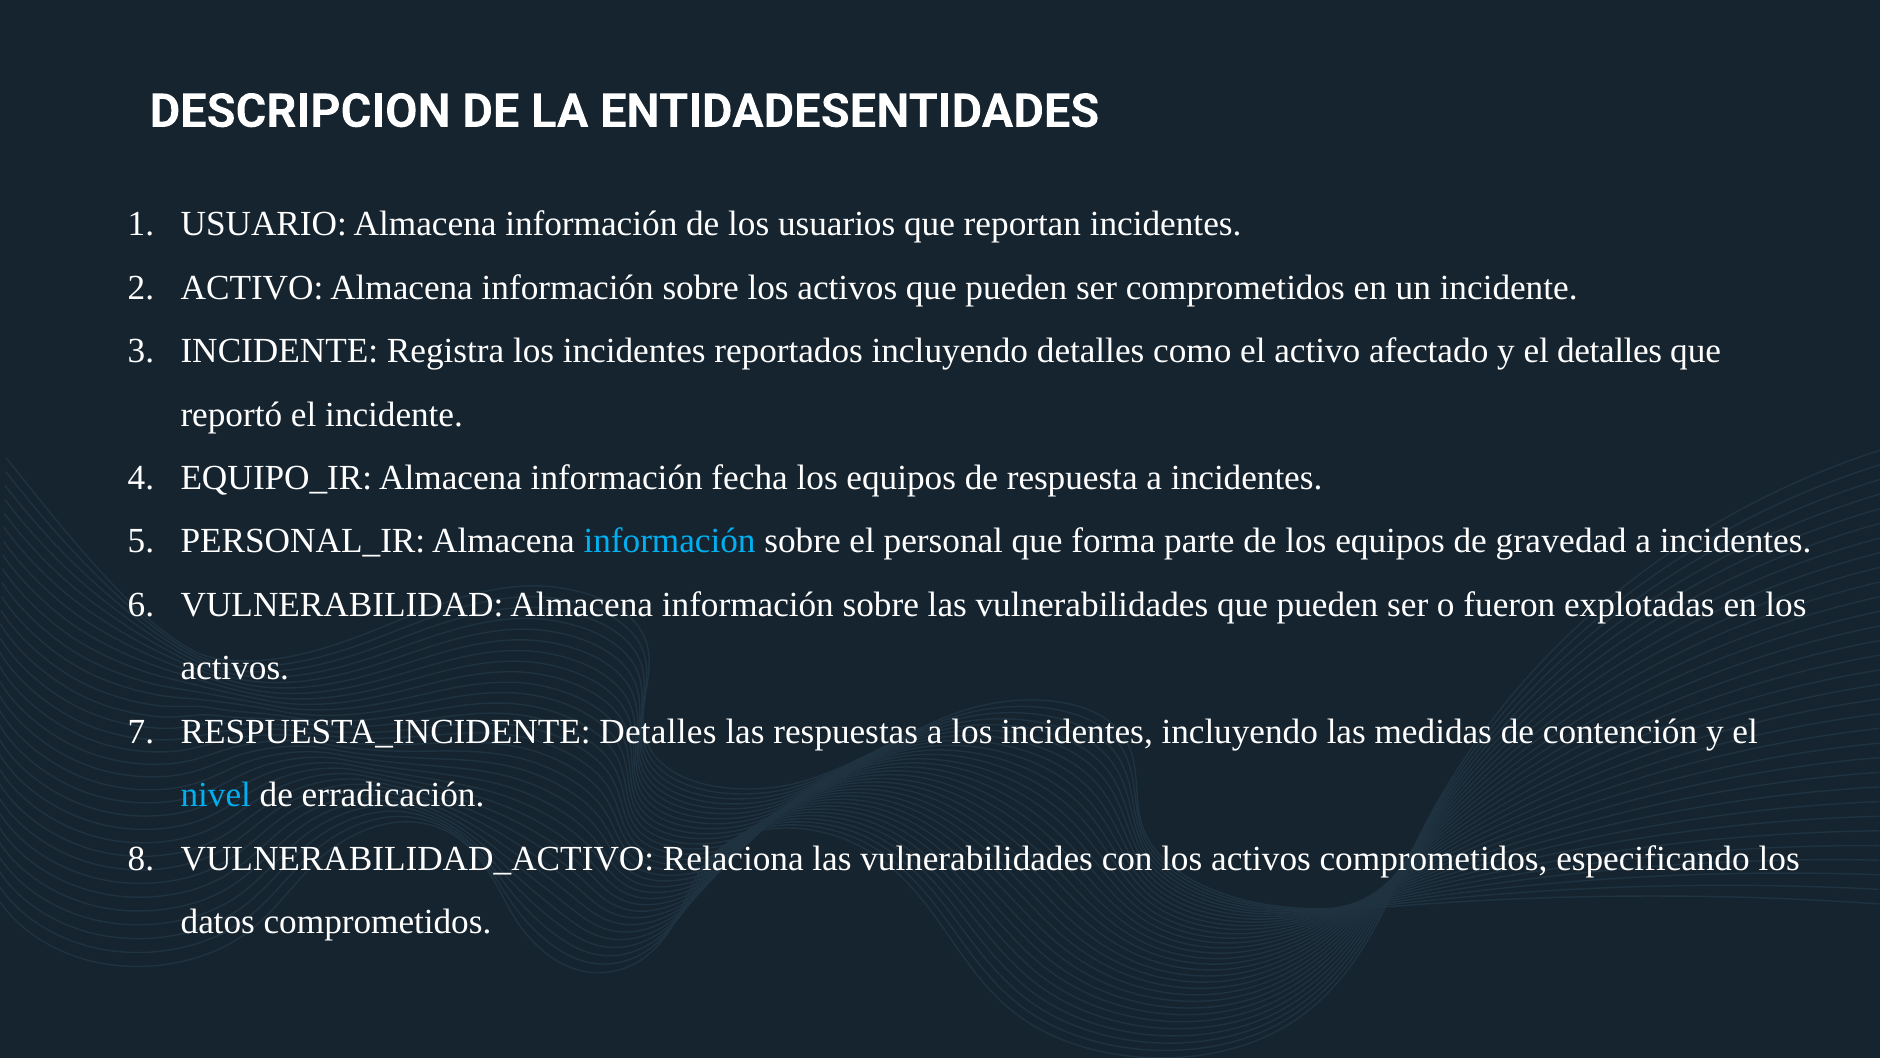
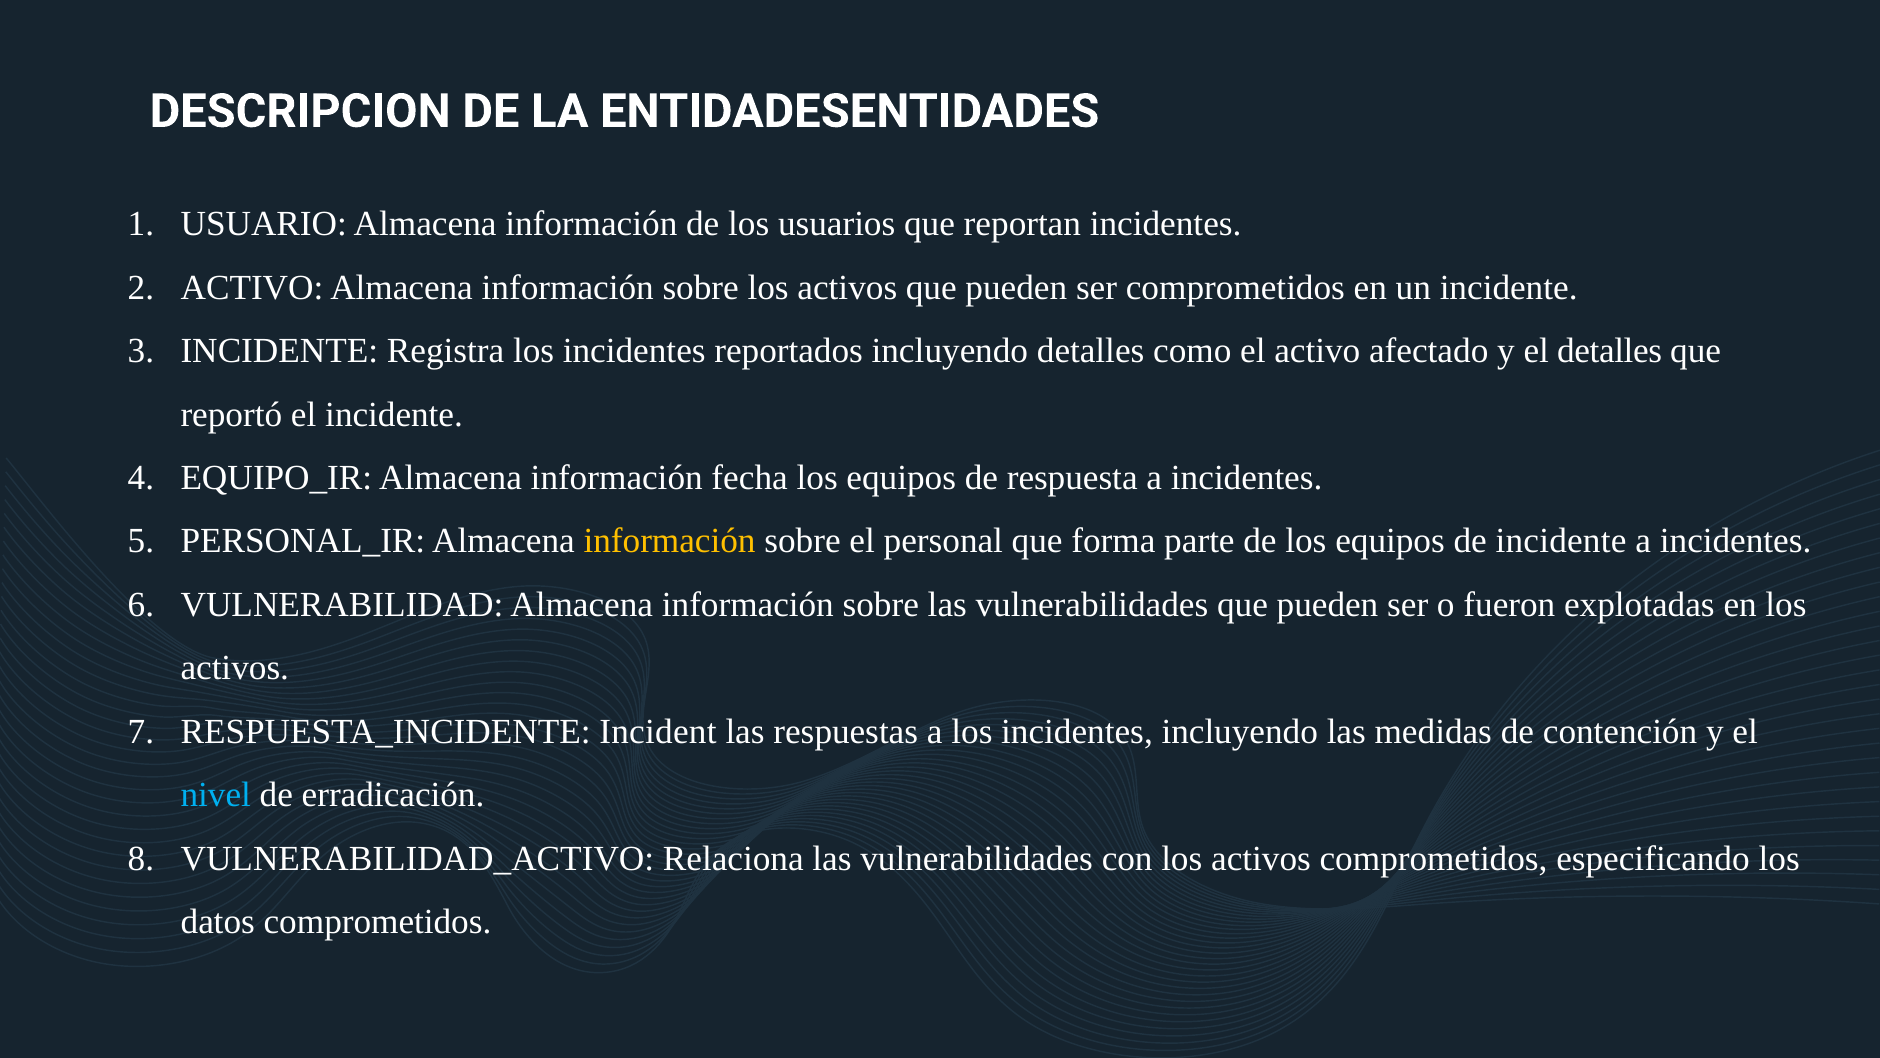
información at (670, 541) colour: light blue -> yellow
de gravedad: gravedad -> incidente
RESPUESTA_INCIDENTE Detalles: Detalles -> Incident
